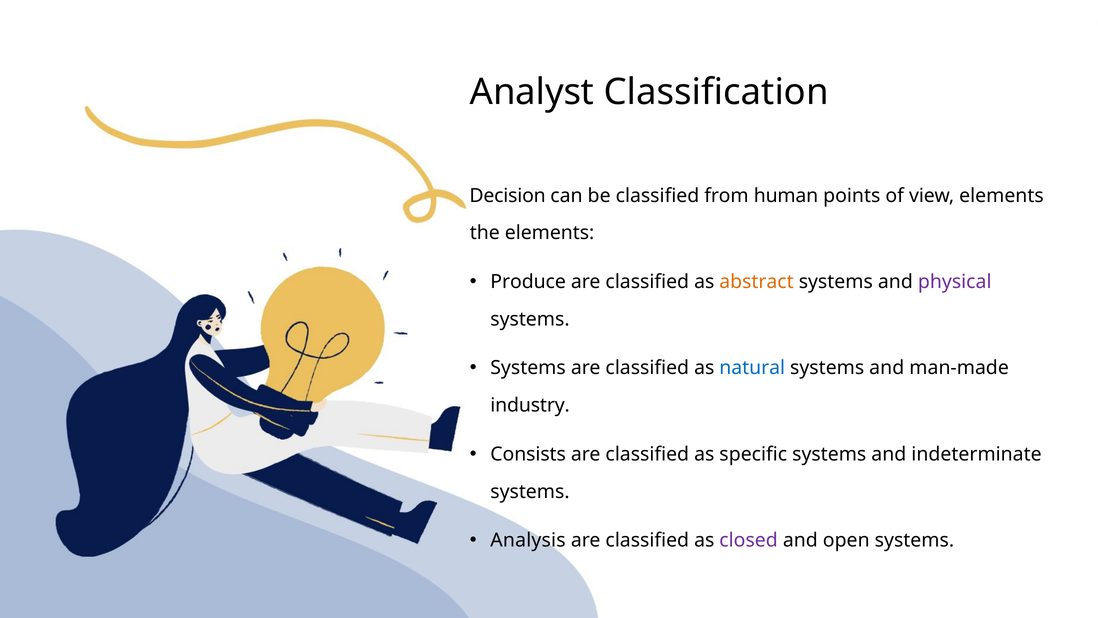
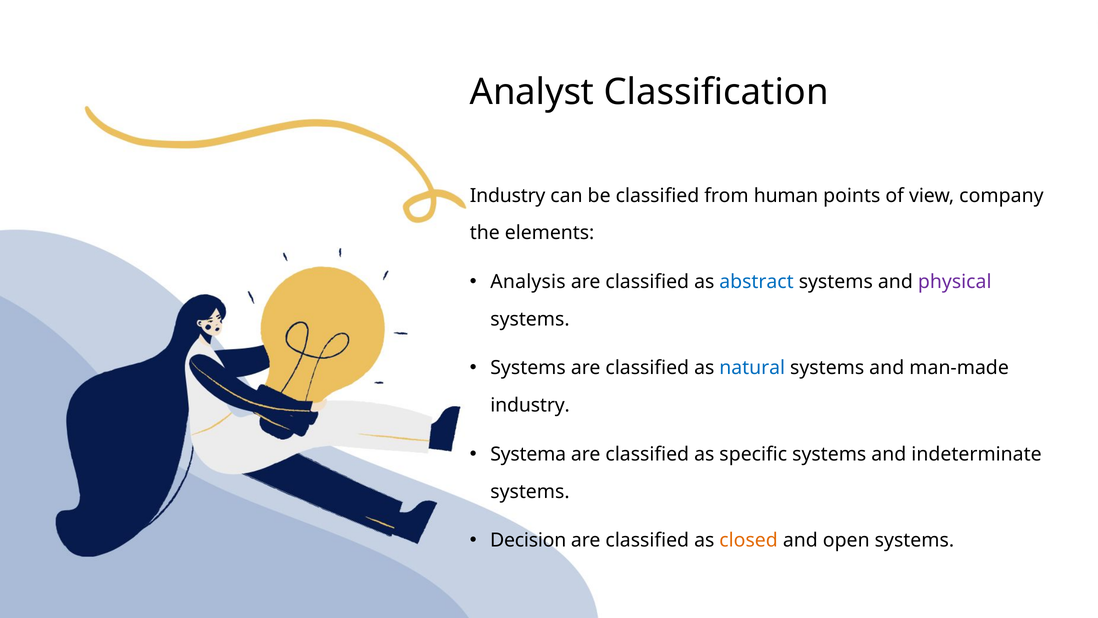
Decision at (508, 196): Decision -> Industry
view elements: elements -> company
Produce: Produce -> Analysis
abstract colour: orange -> blue
Consists: Consists -> Systema
Analysis: Analysis -> Decision
closed colour: purple -> orange
